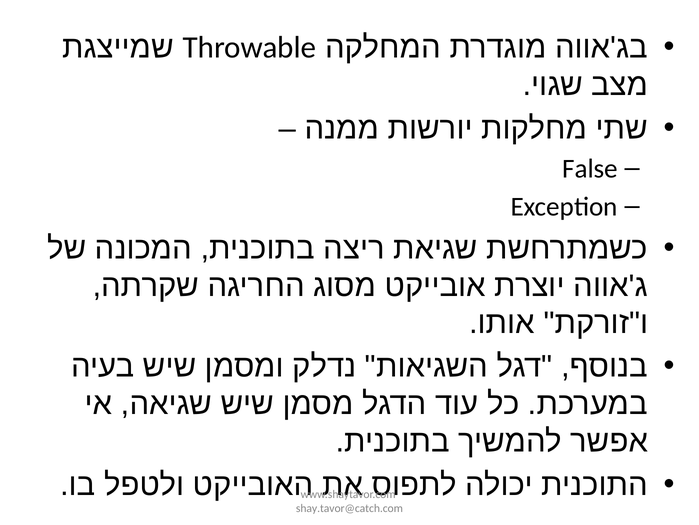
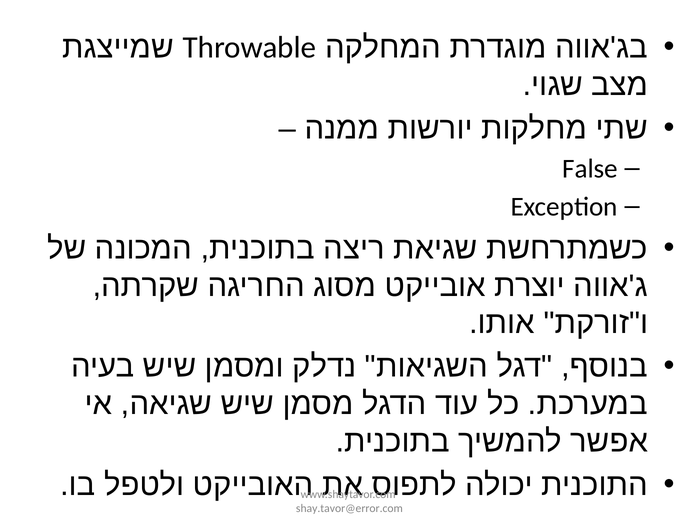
shay.tavor@catch.com: shay.tavor@catch.com -> shay.tavor@error.com
